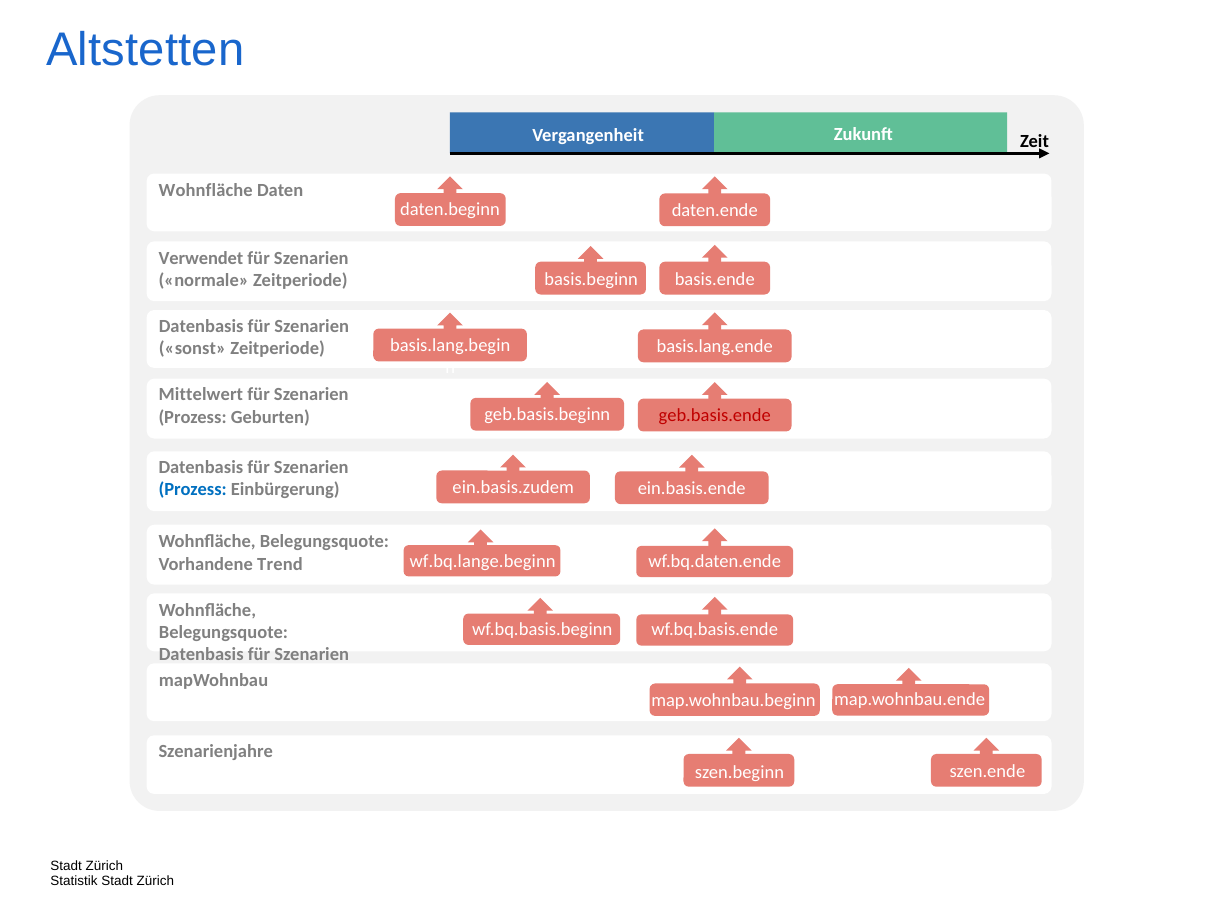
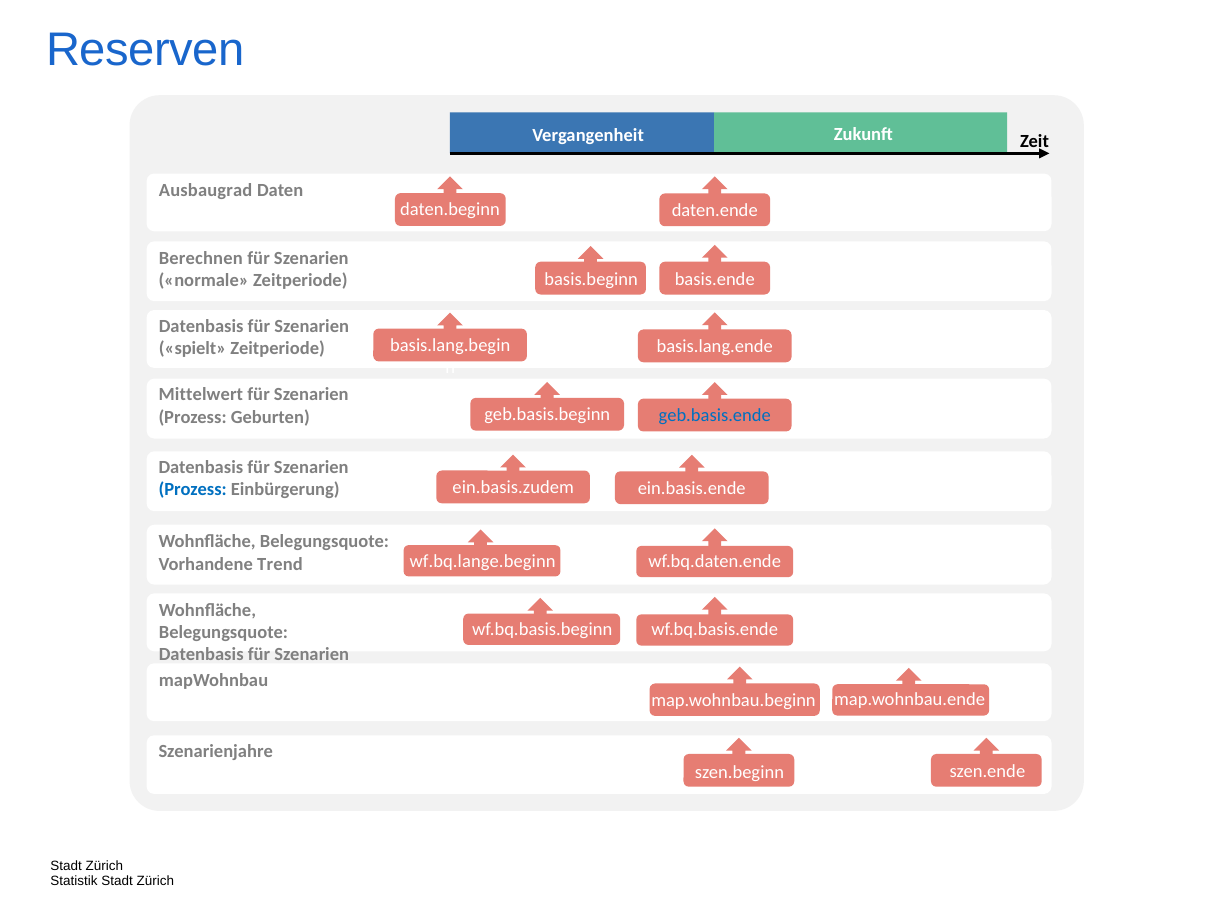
Altstetten: Altstetten -> Reserven
Wohnfläche at (206, 190): Wohnfläche -> Ausbaugrad
Verwendet: Verwendet -> Berechnen
sonst: sonst -> spielt
geb.basis.ende colour: red -> blue
